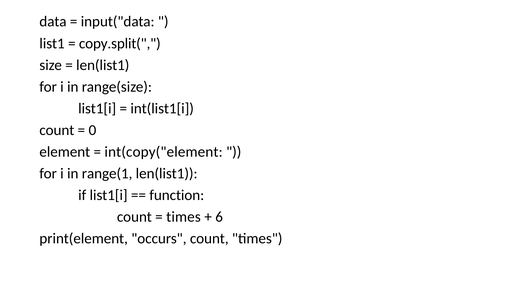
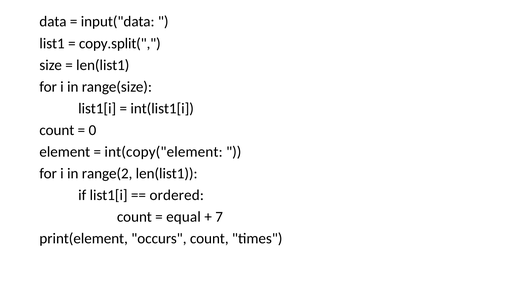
range(1: range(1 -> range(2
function: function -> ordered
times at (183, 217): times -> equal
6: 6 -> 7
